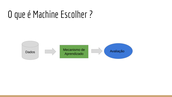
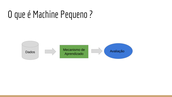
Escolher: Escolher -> Pequeno
